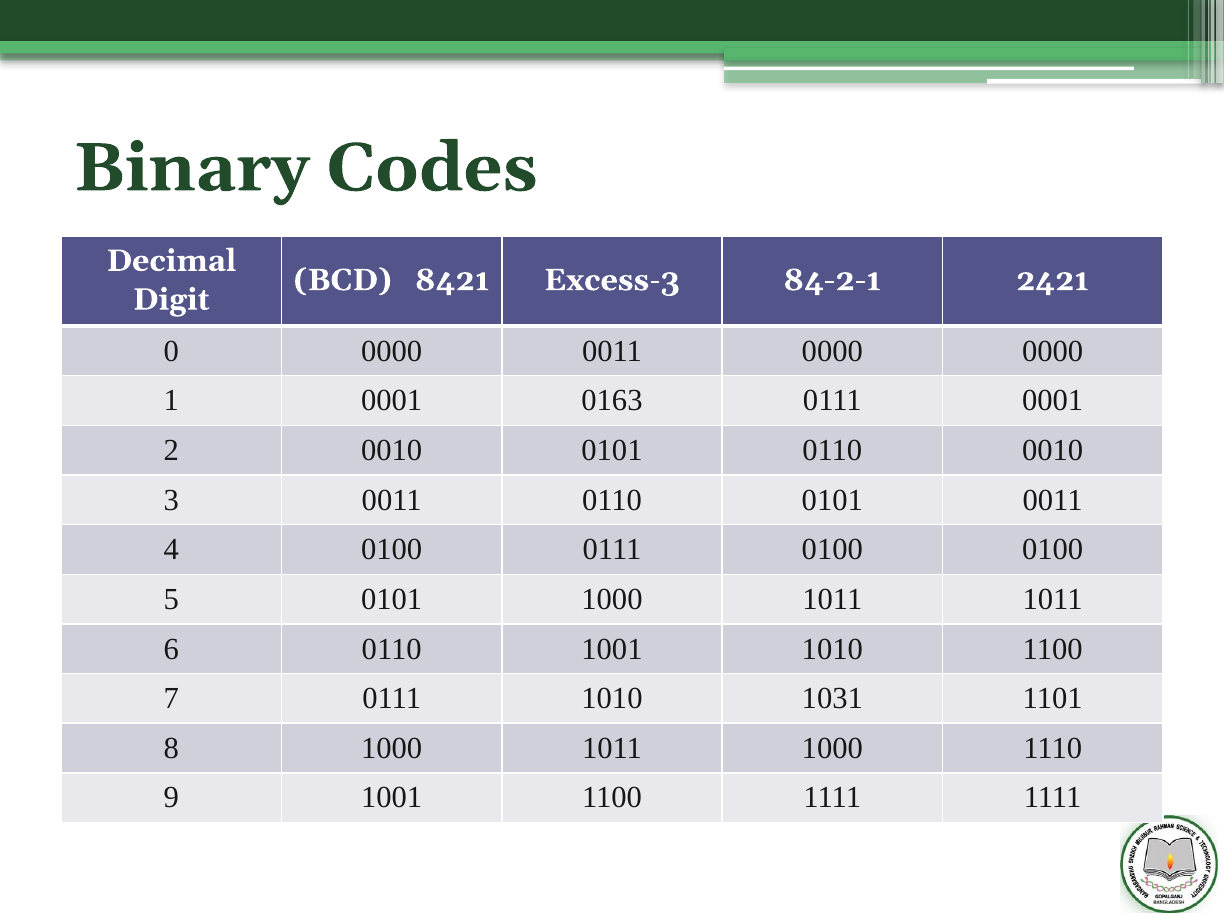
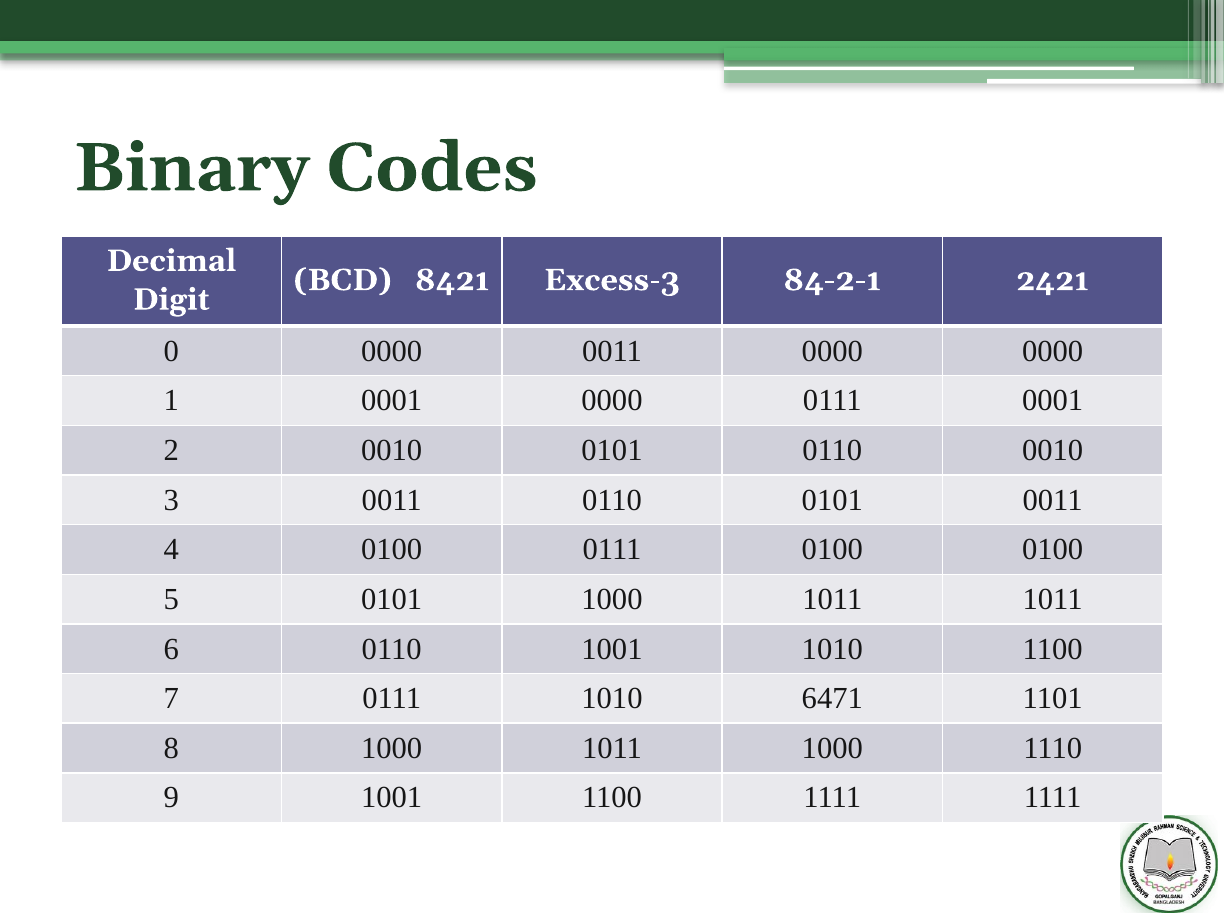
0001 0163: 0163 -> 0000
1031: 1031 -> 6471
